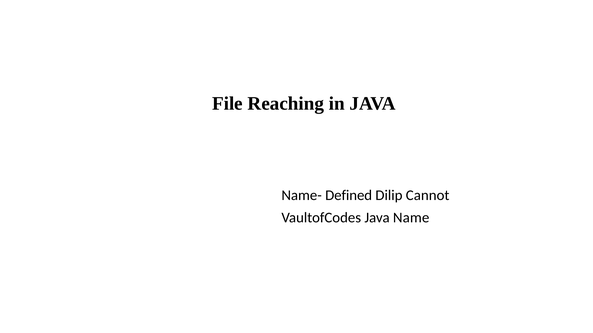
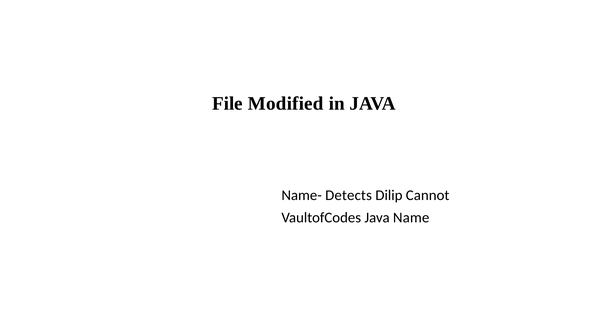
Reaching: Reaching -> Modified
Defined: Defined -> Detects
